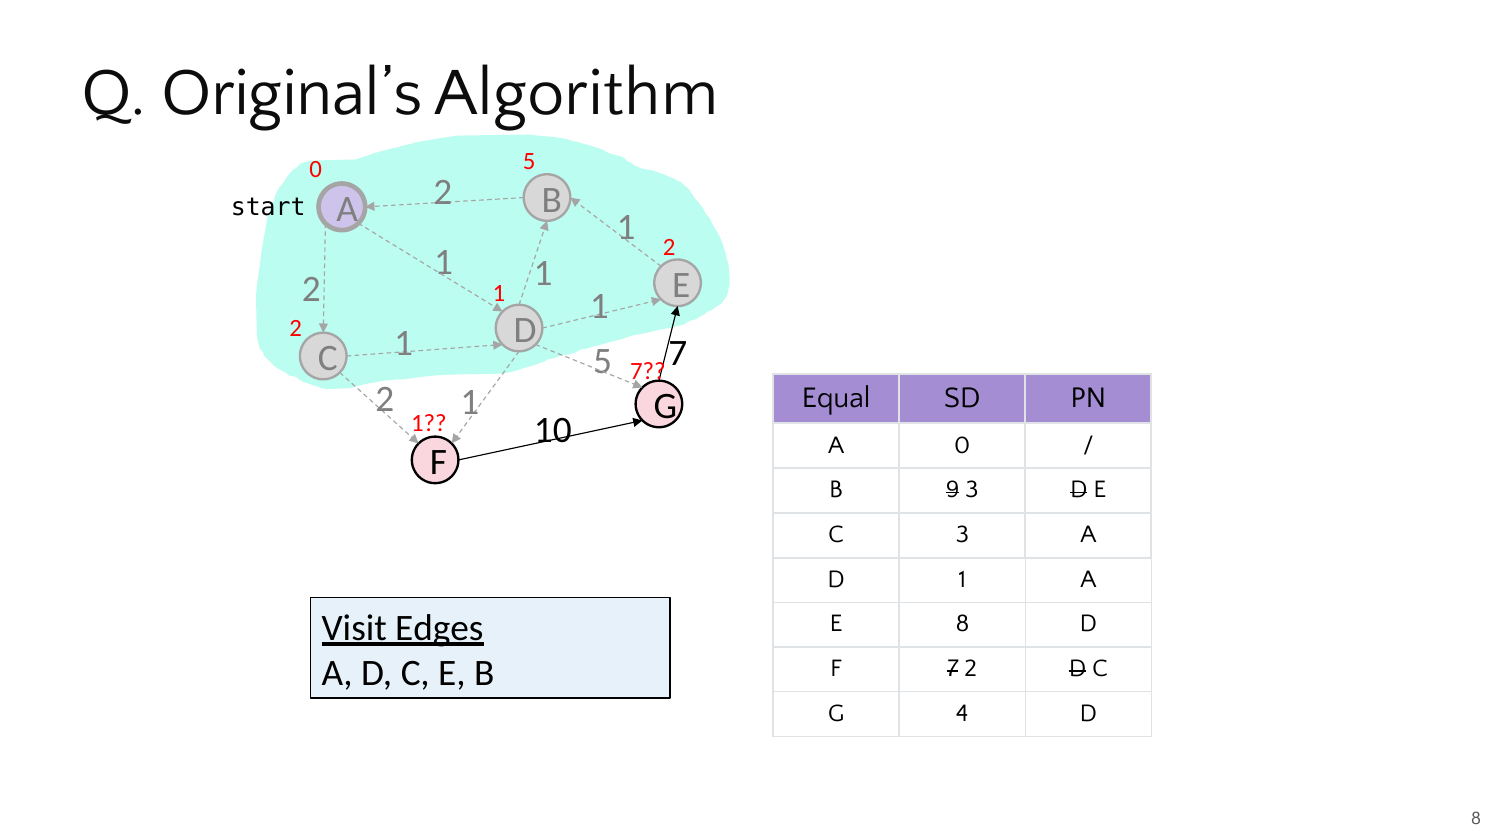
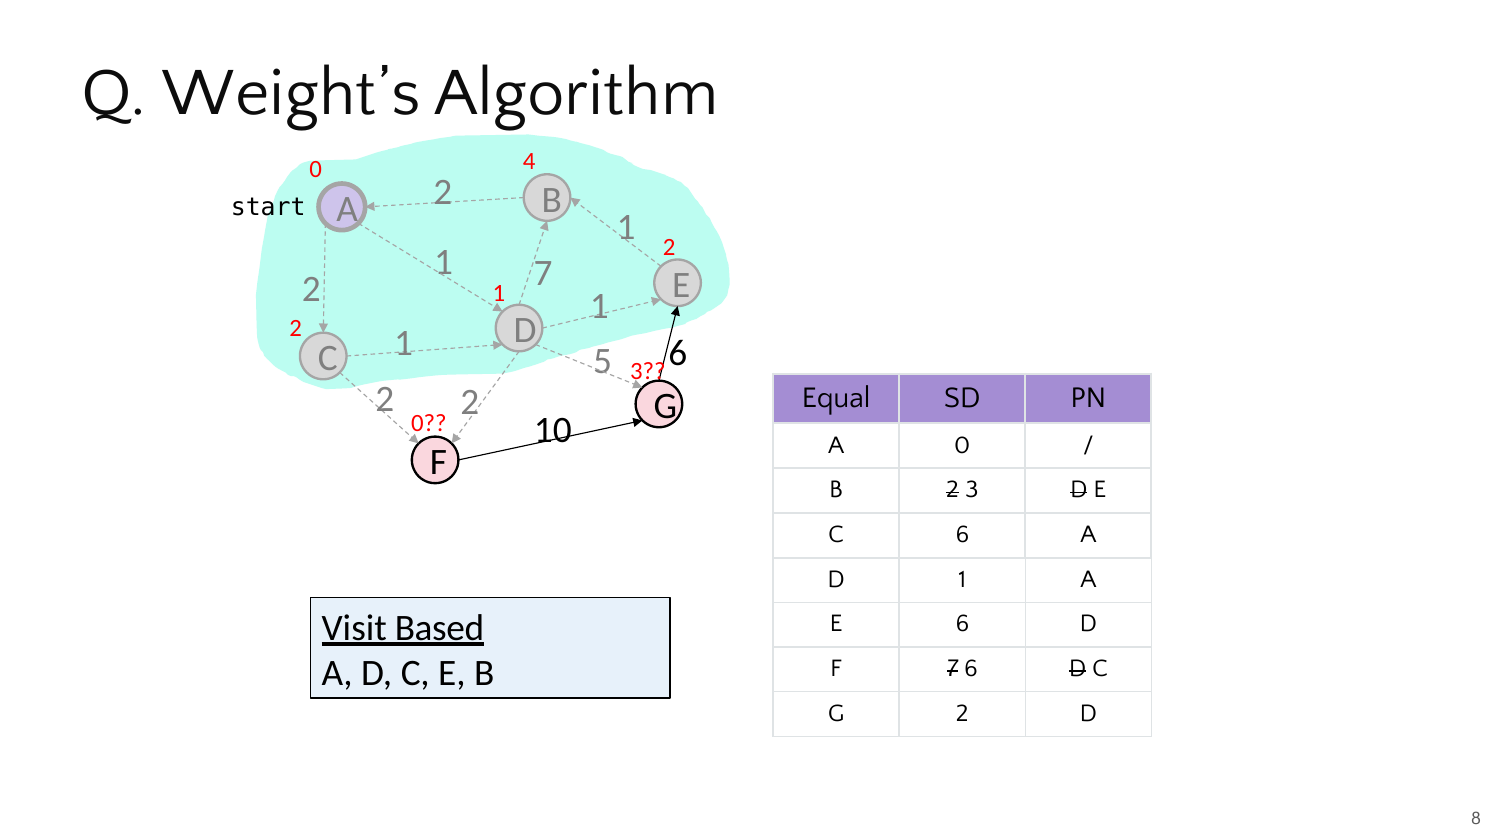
Original’s: Original’s -> Weight’s
0 5: 5 -> 4
1 at (543, 273): 1 -> 7
5 7: 7 -> 6
7 at (648, 372): 7 -> 3
1 at (470, 402): 1 -> 2
1 at (429, 424): 1 -> 0
B 9: 9 -> 2
C 3: 3 -> 6
Edges: Edges -> Based
E 8: 8 -> 6
7 2: 2 -> 6
G 4: 4 -> 2
